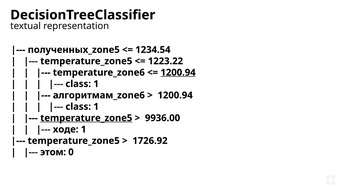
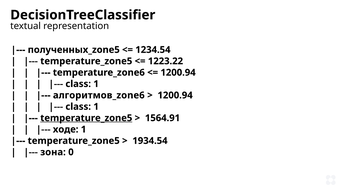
1200.94 at (178, 72) underline: present -> none
алгоритмам_zone6: алгоритмам_zone6 -> алгоритмов_zone6
9936.00: 9936.00 -> 1564.91
1726.92: 1726.92 -> 1934.54
этом: этом -> зона
